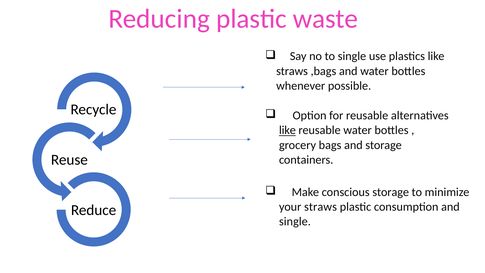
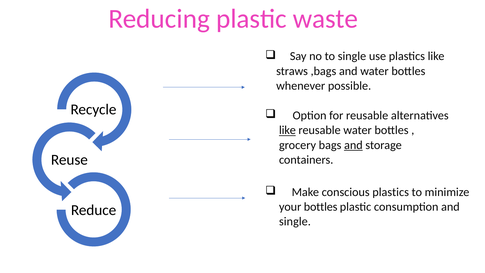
and at (353, 145) underline: none -> present
conscious storage: storage -> plastics
your straws: straws -> bottles
